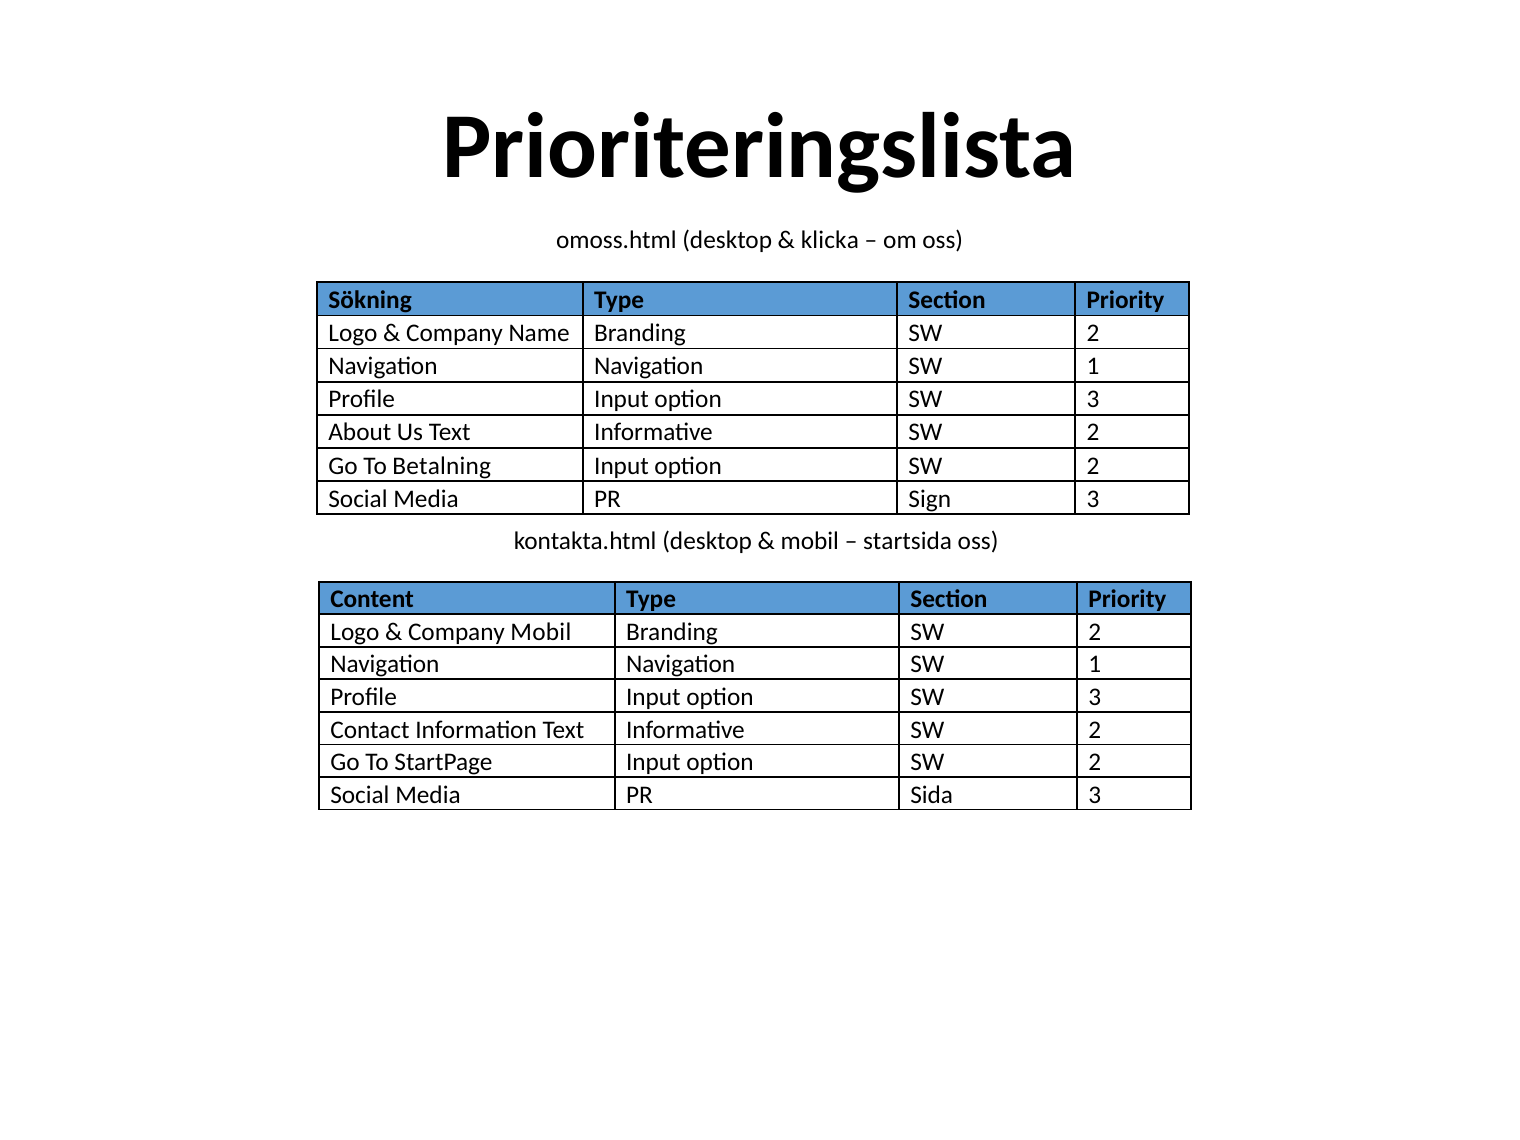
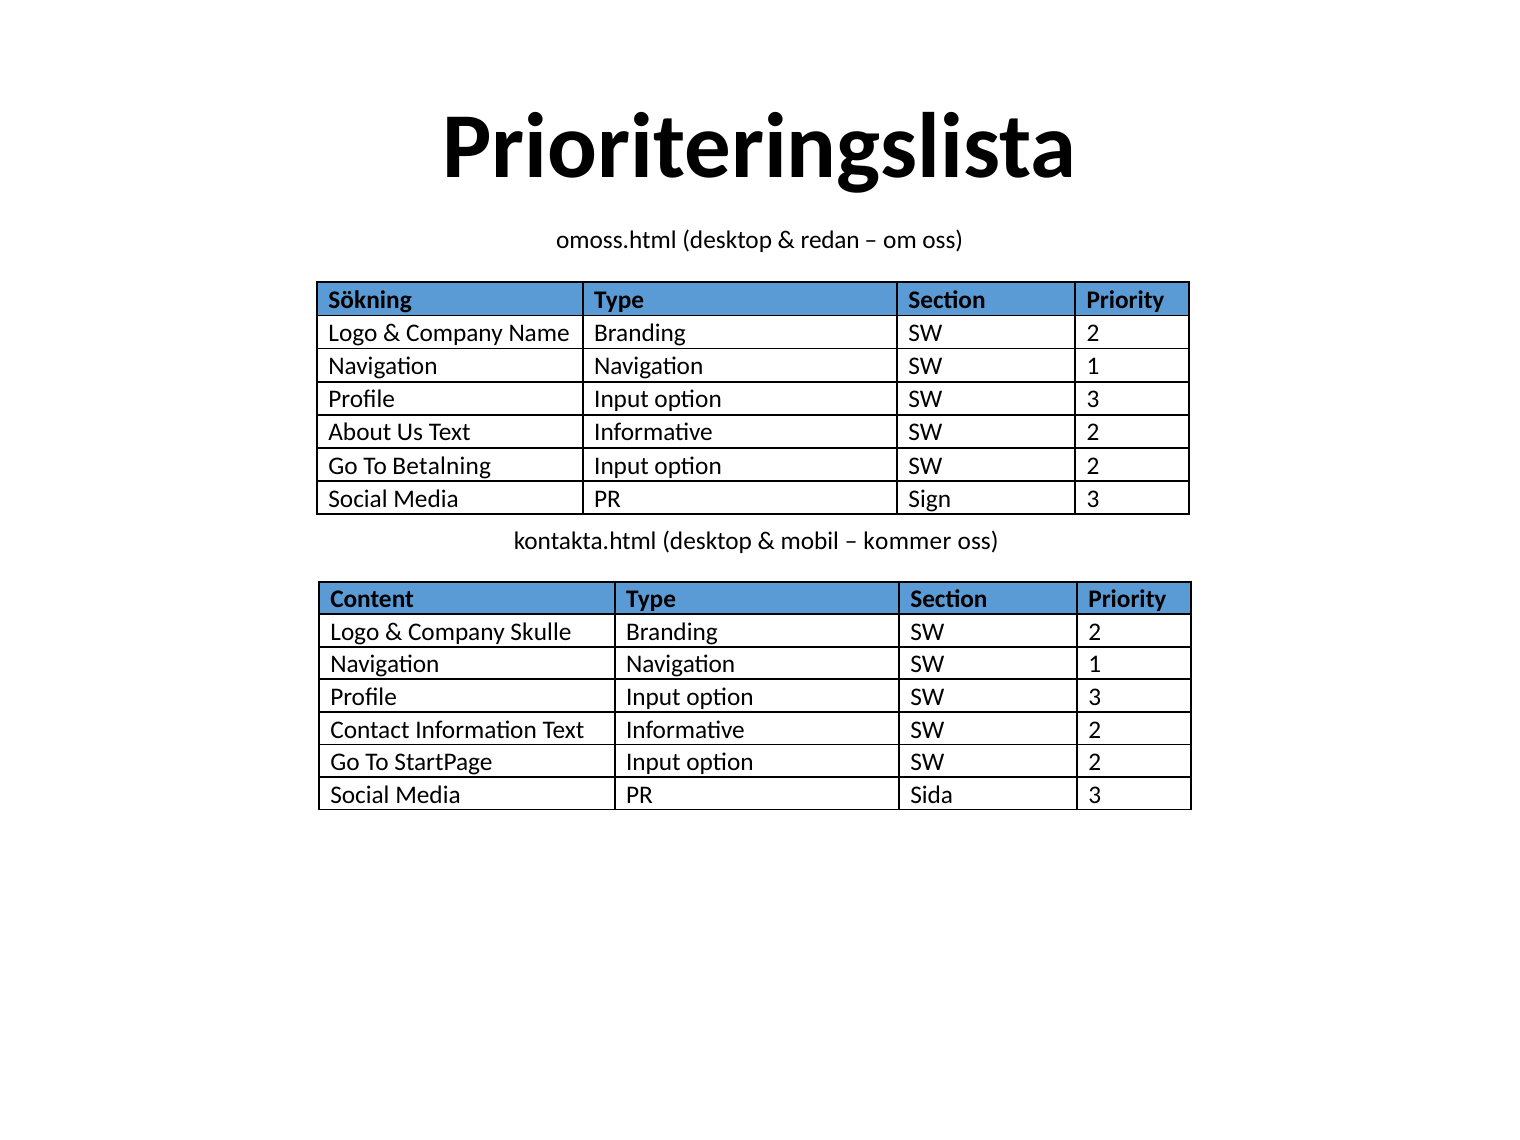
klicka: klicka -> redan
startsida: startsida -> kommer
Company Mobil: Mobil -> Skulle
